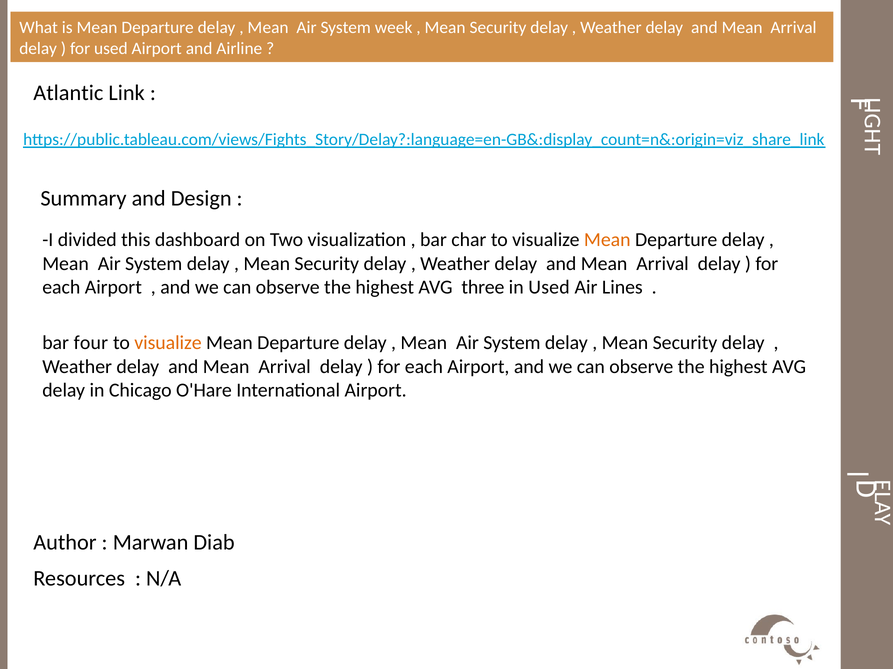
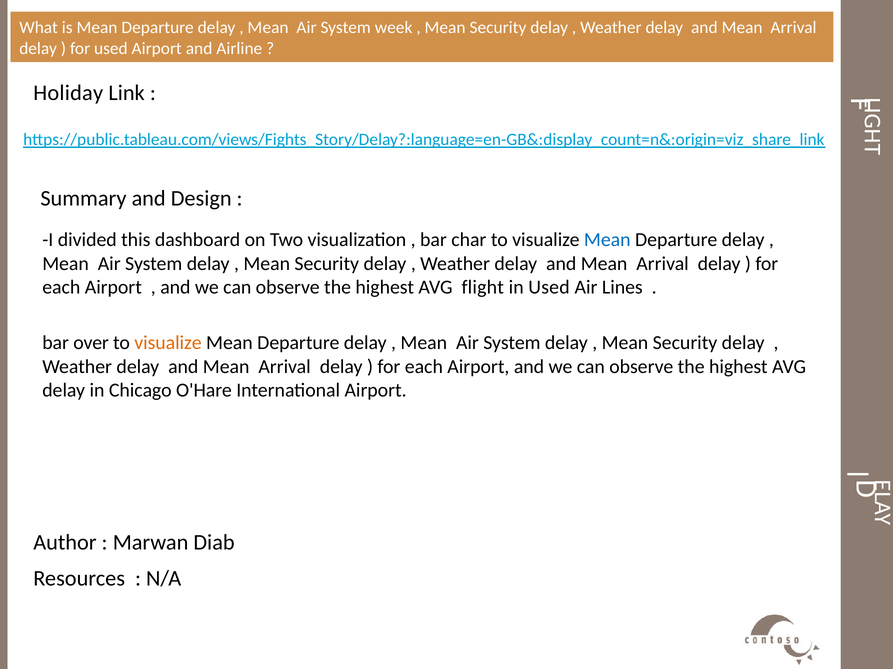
Atlantic: Atlantic -> Holiday
Mean at (607, 240) colour: orange -> blue
three: three -> flight
four: four -> over
